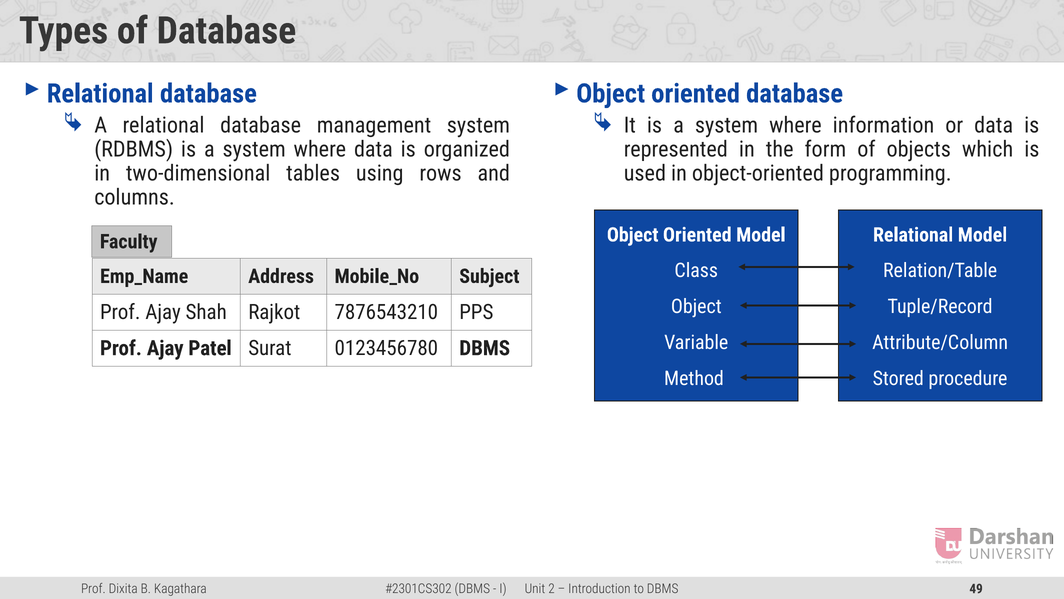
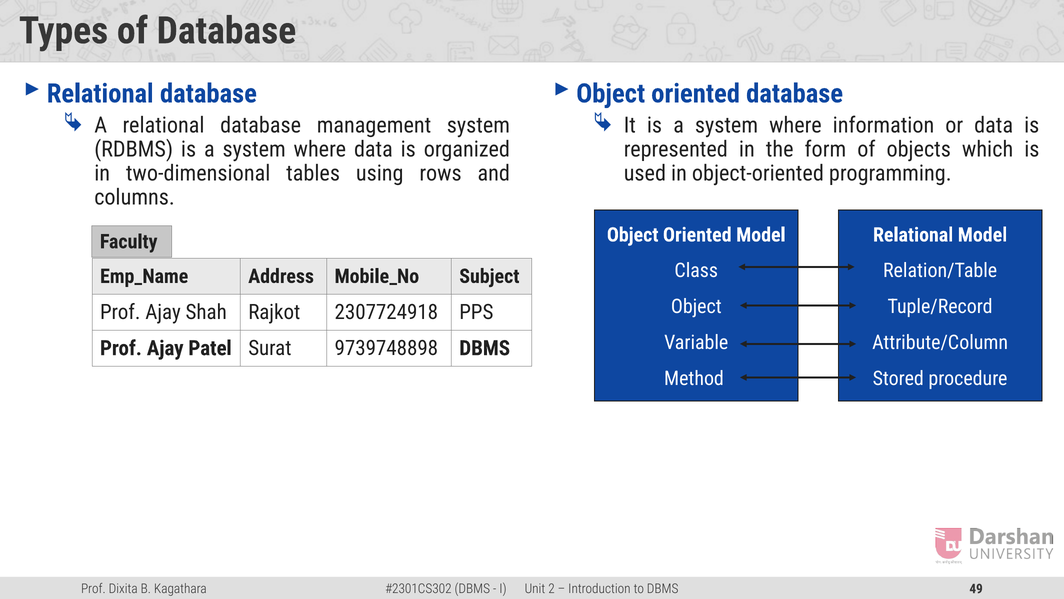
7876543210: 7876543210 -> 2307724918
0123456780: 0123456780 -> 9739748898
